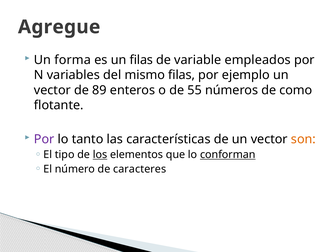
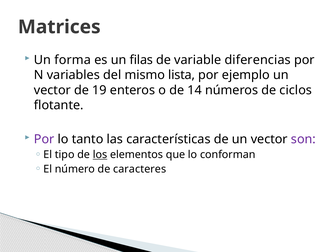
Agregue: Agregue -> Matrices
empleados: empleados -> diferencias
mismo filas: filas -> lista
89: 89 -> 19
55: 55 -> 14
como: como -> ciclos
son colour: orange -> purple
conforman underline: present -> none
